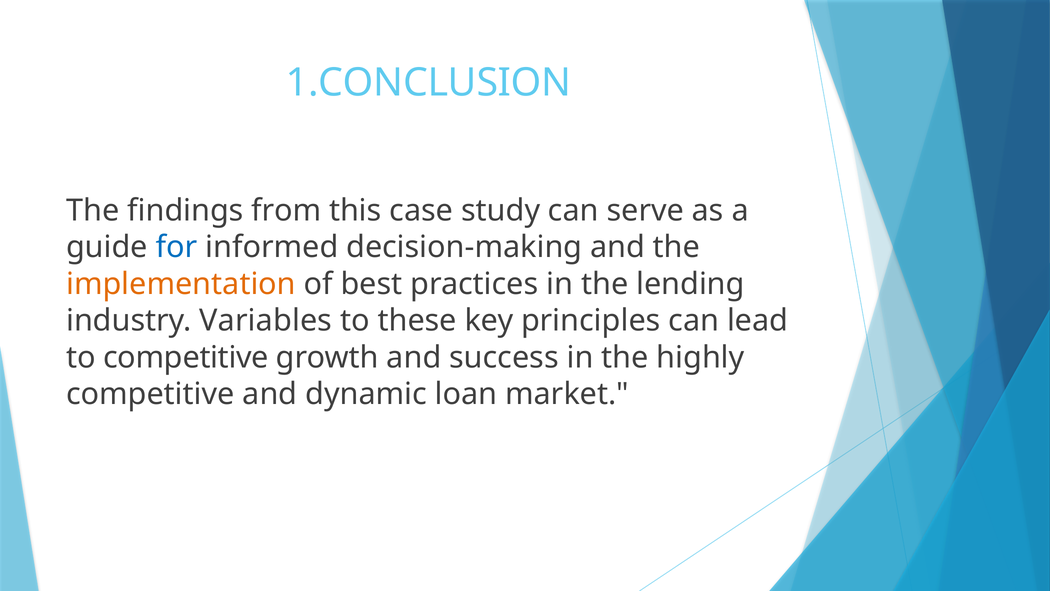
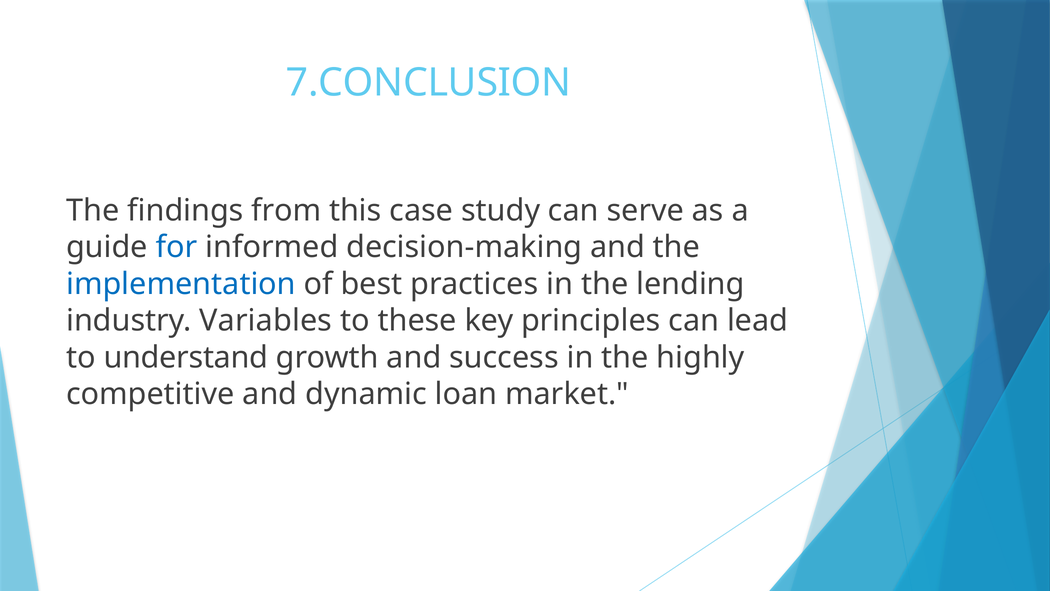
1.CONCLUSION: 1.CONCLUSION -> 7.CONCLUSION
implementation colour: orange -> blue
to competitive: competitive -> understand
